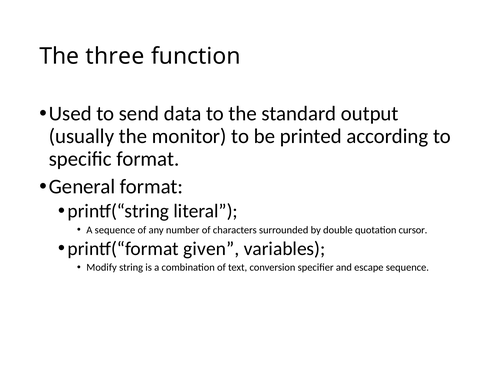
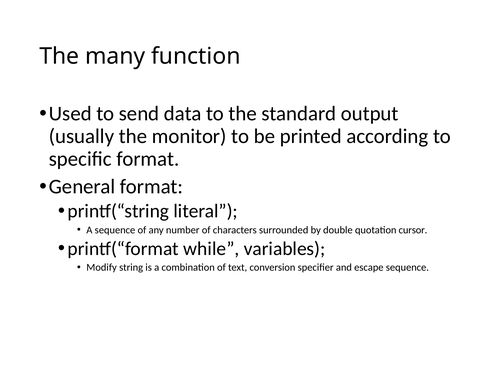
three: three -> many
given: given -> while
